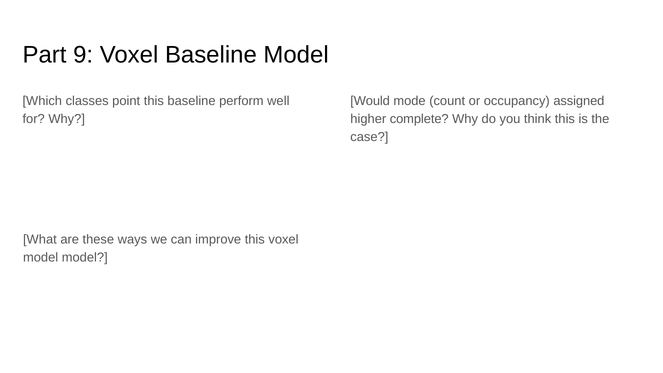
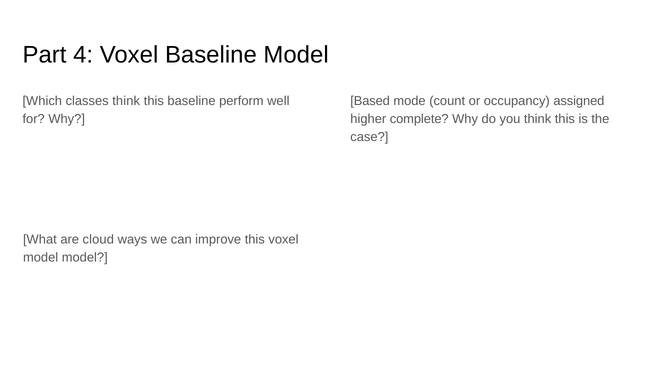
9: 9 -> 4
classes point: point -> think
Would: Would -> Based
these: these -> cloud
